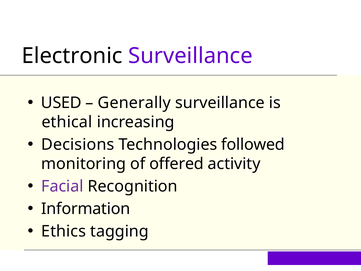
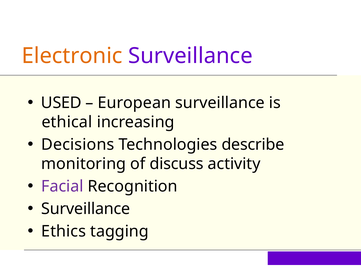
Electronic colour: black -> orange
Generally: Generally -> European
followed: followed -> describe
offered: offered -> discuss
Information at (86, 209): Information -> Surveillance
